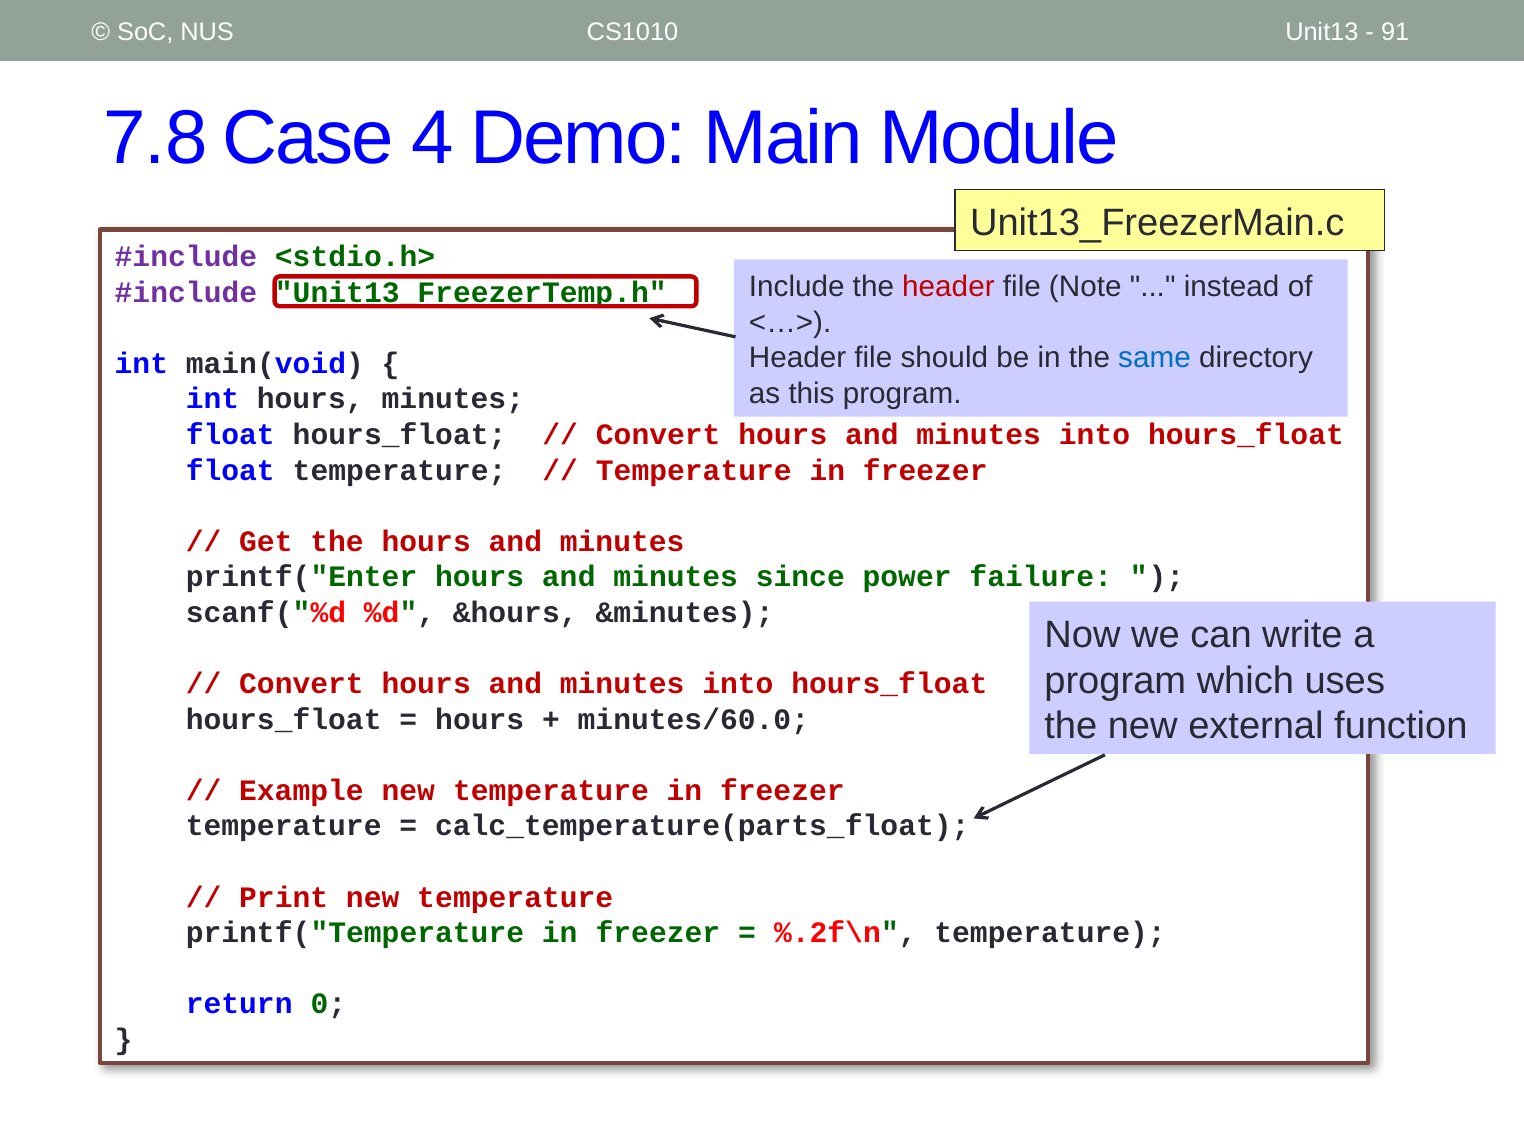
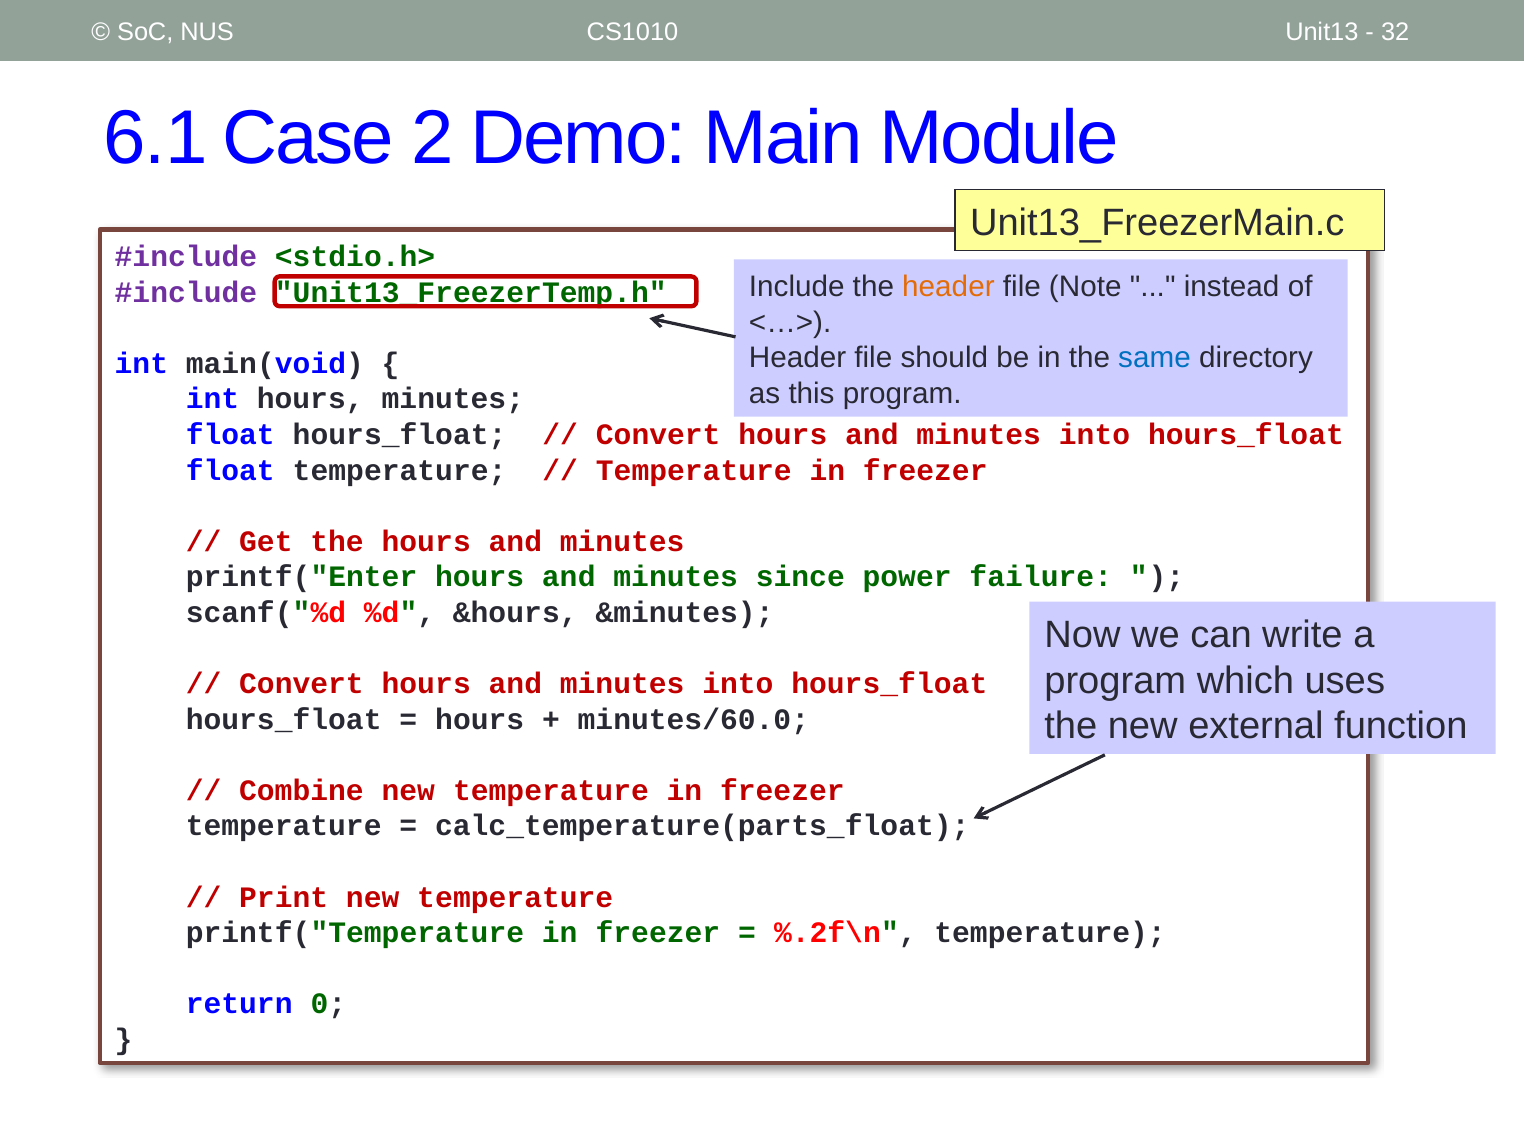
91: 91 -> 32
7.8: 7.8 -> 6.1
4: 4 -> 2
header at (948, 287) colour: red -> orange
Example: Example -> Combine
